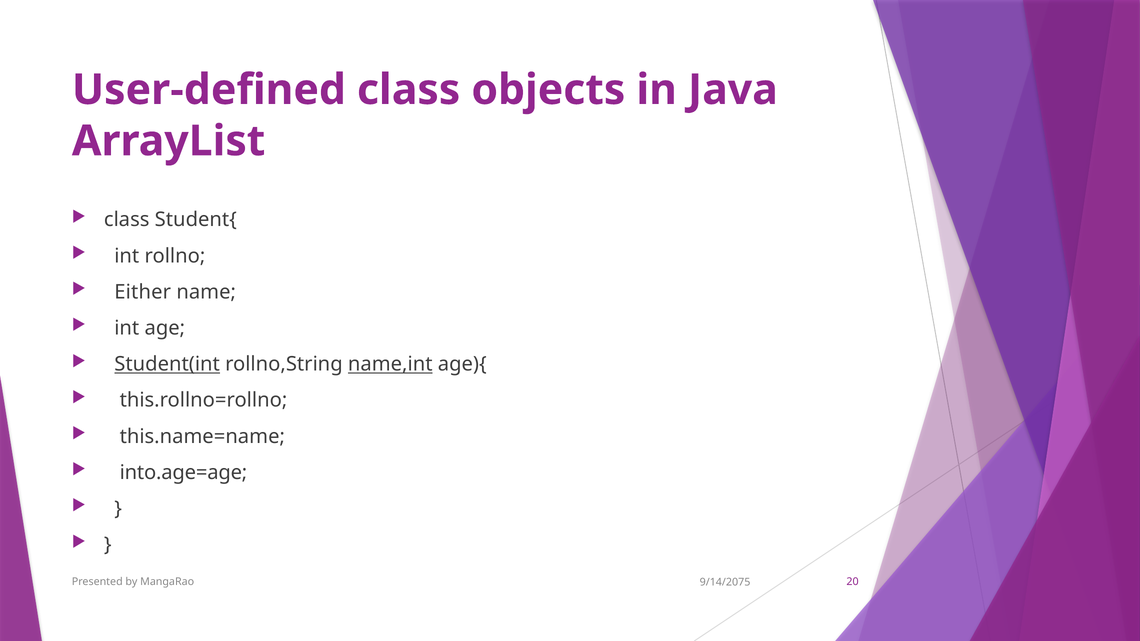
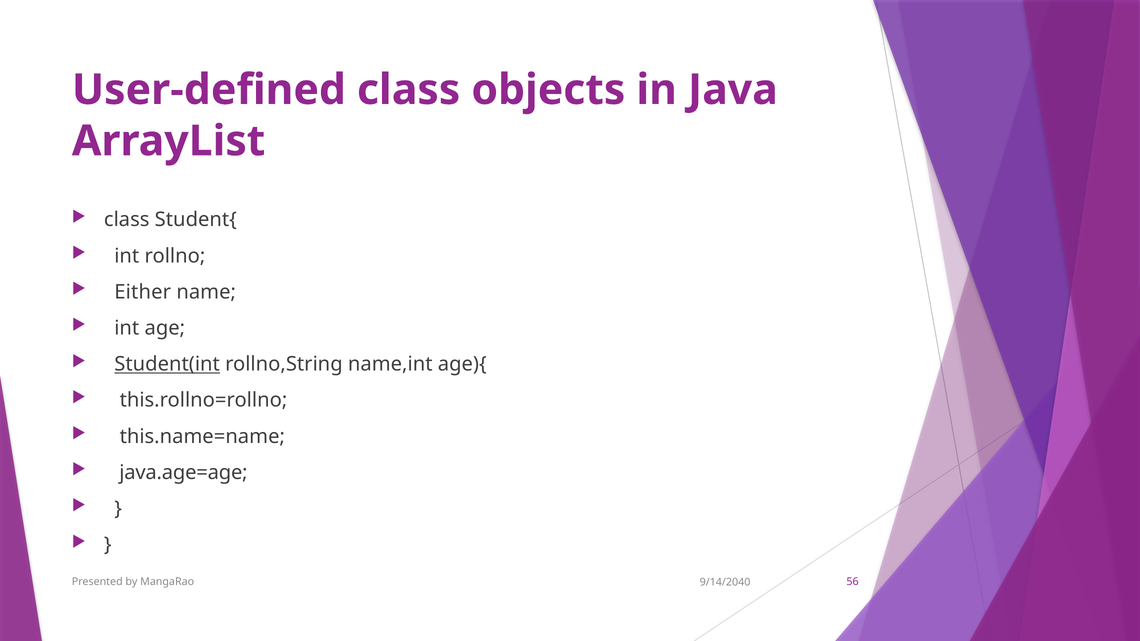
name,int underline: present -> none
into.age=age: into.age=age -> java.age=age
20: 20 -> 56
9/14/2075: 9/14/2075 -> 9/14/2040
